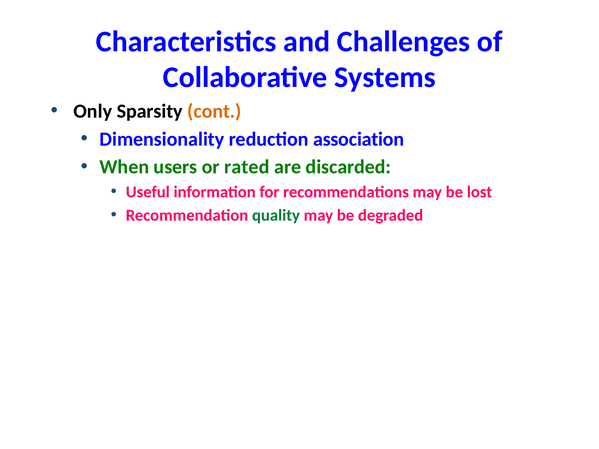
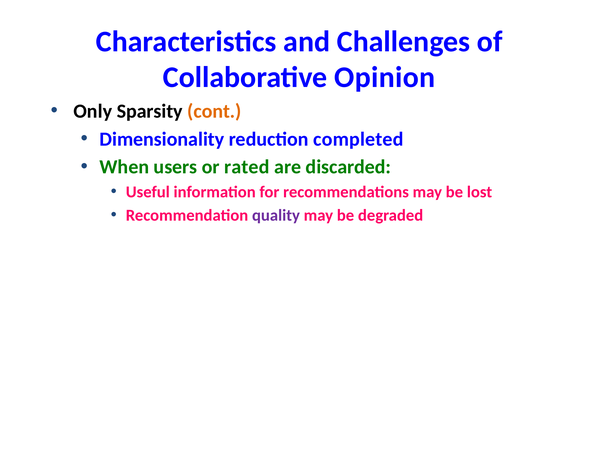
Systems: Systems -> Opinion
association: association -> completed
quality colour: green -> purple
